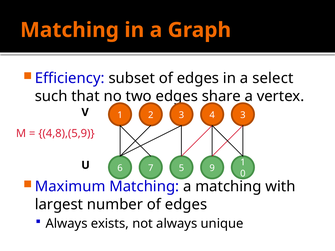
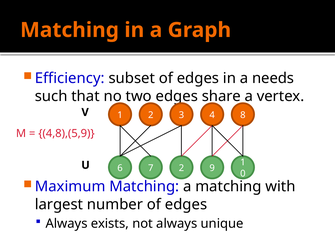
select: select -> needs
4 3: 3 -> 8
7 5: 5 -> 2
